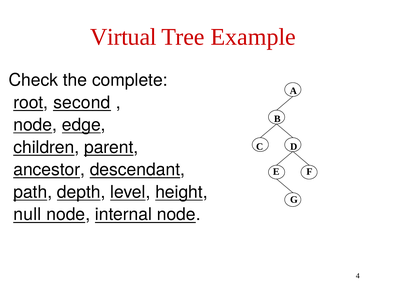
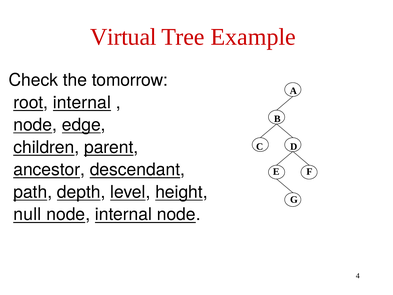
complete: complete -> tomorrow
root second: second -> internal
